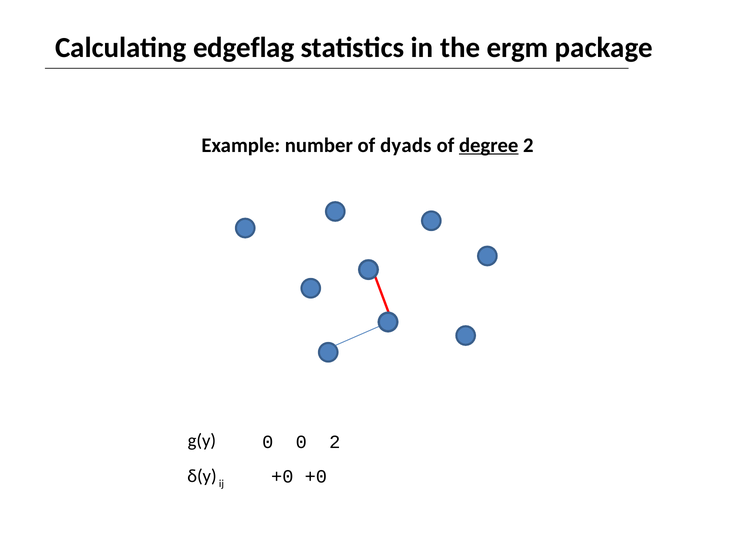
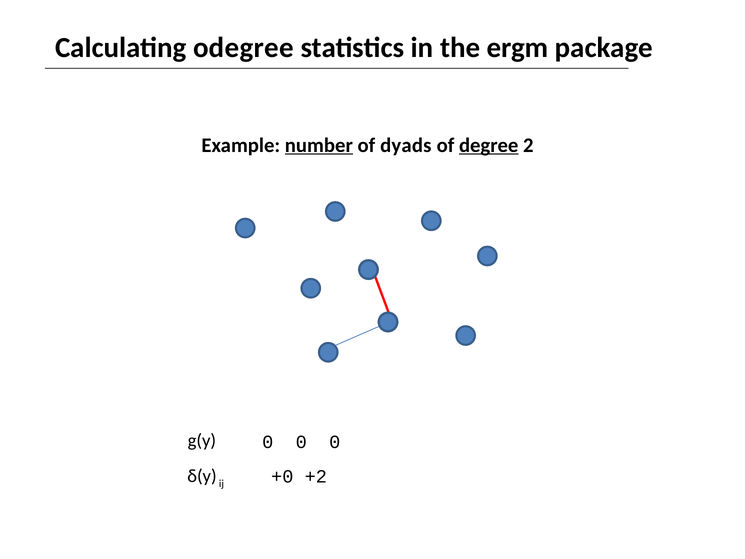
edgeflag: edgeflag -> odegree
number underline: none -> present
0 0 2: 2 -> 0
+0 +0: +0 -> +2
